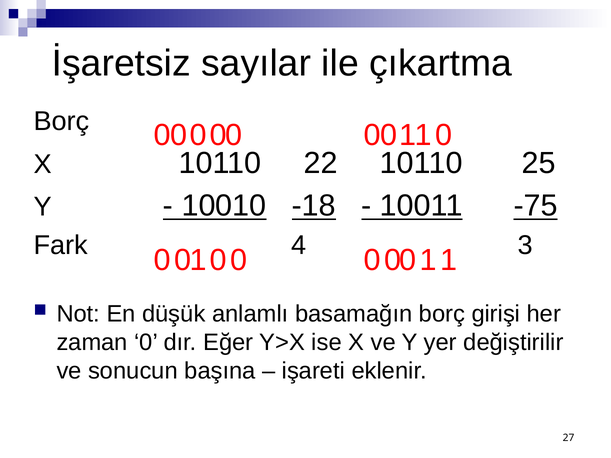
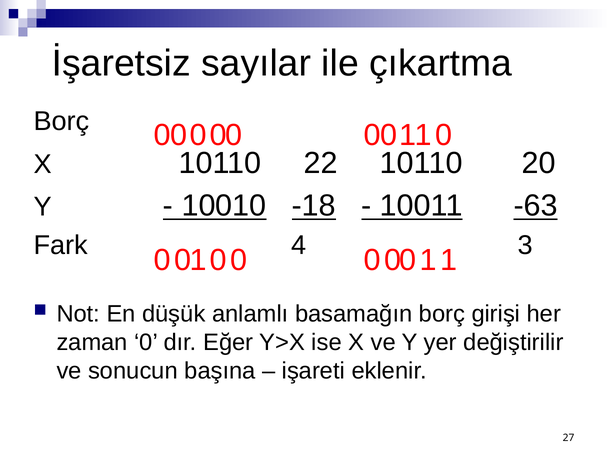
25: 25 -> 20
-75: -75 -> -63
